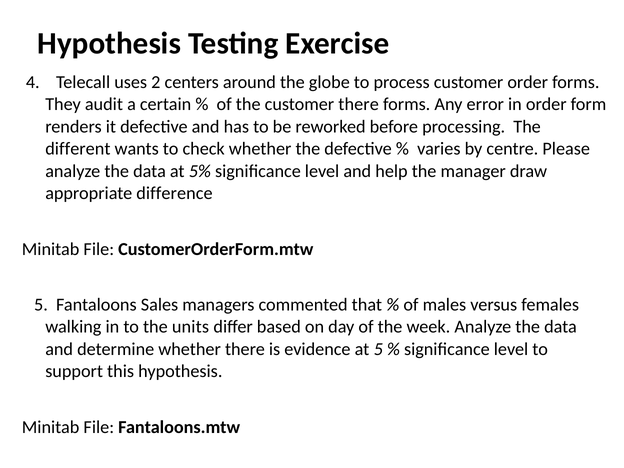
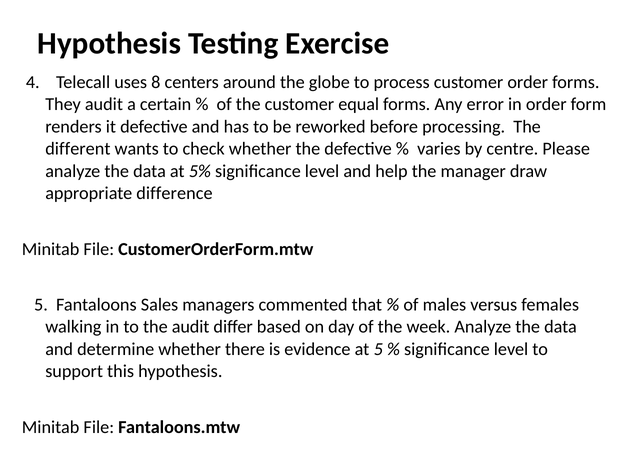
2: 2 -> 8
customer there: there -> equal
the units: units -> audit
